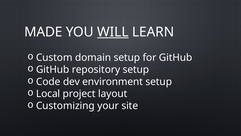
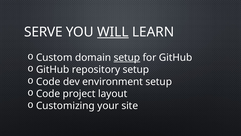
MADE: MADE -> SERVE
setup at (127, 57) underline: none -> present
Local at (48, 93): Local -> Code
